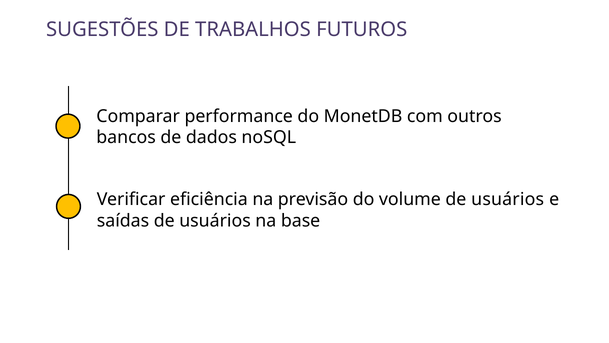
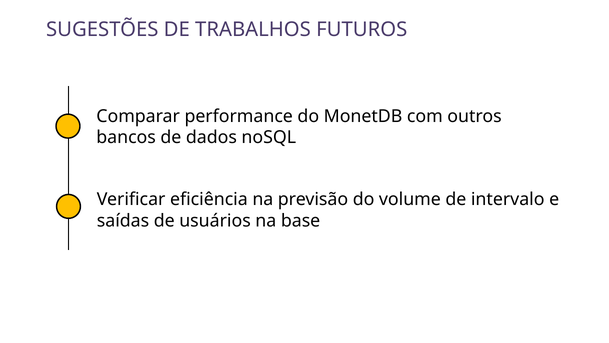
volume de usuários: usuários -> intervalo
